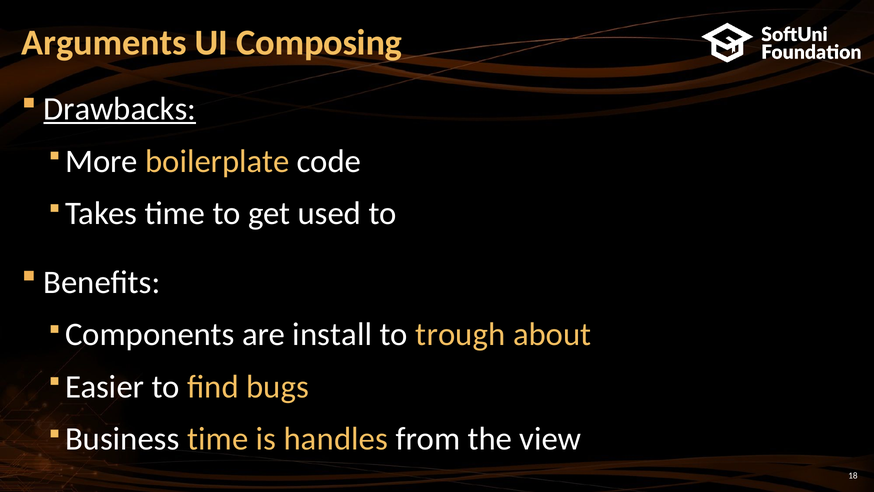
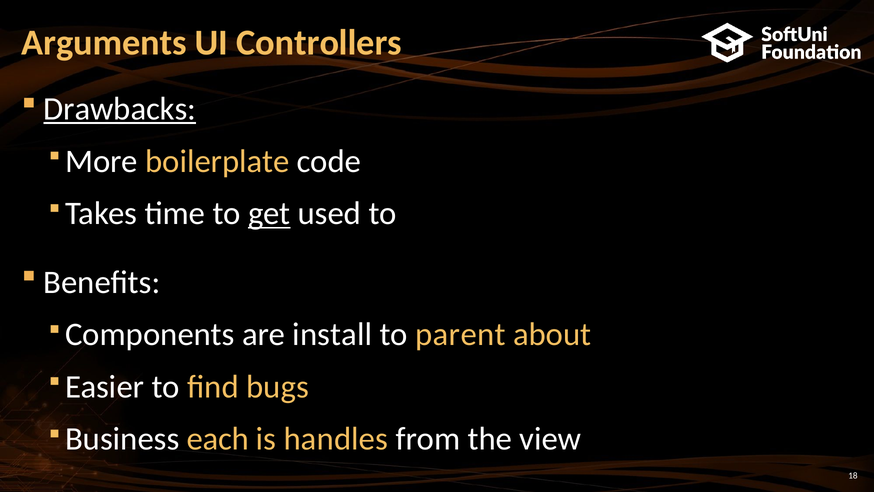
Composing: Composing -> Controllers
get underline: none -> present
trough: trough -> parent
time at (218, 439): time -> each
